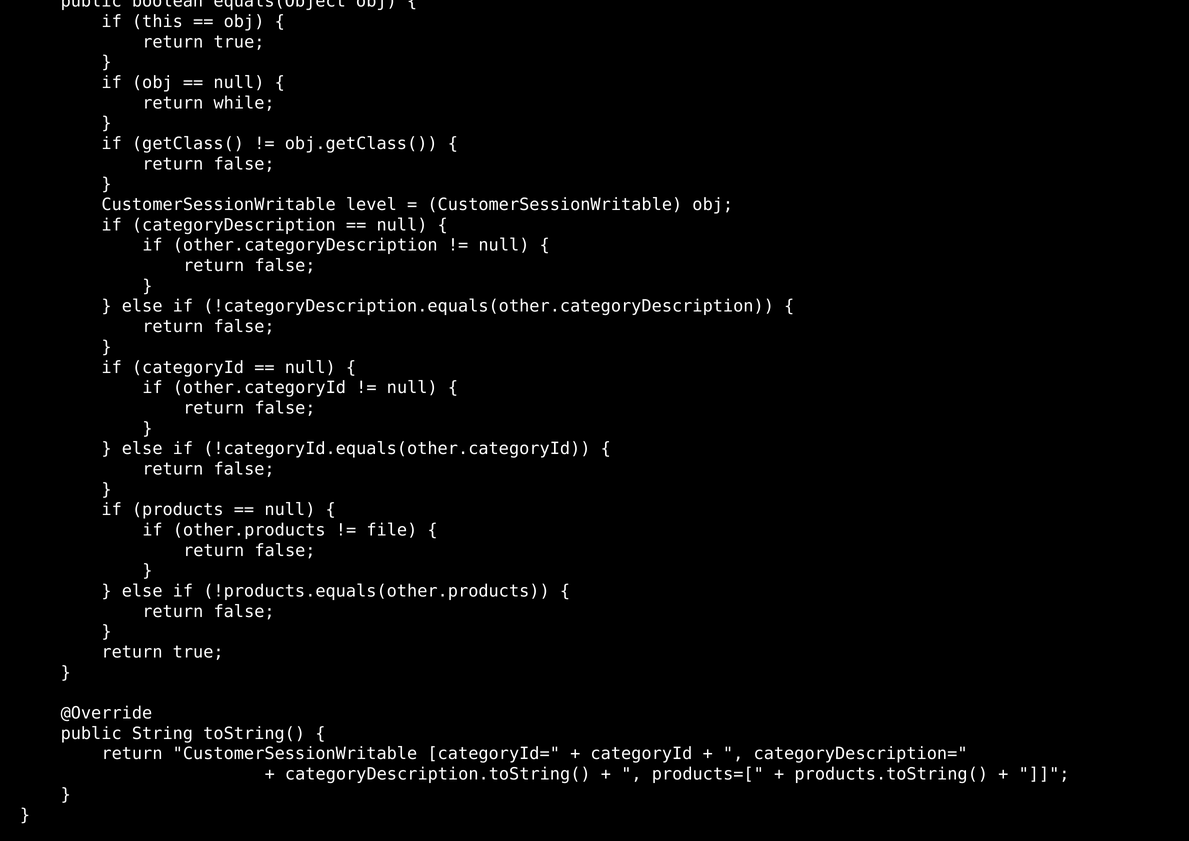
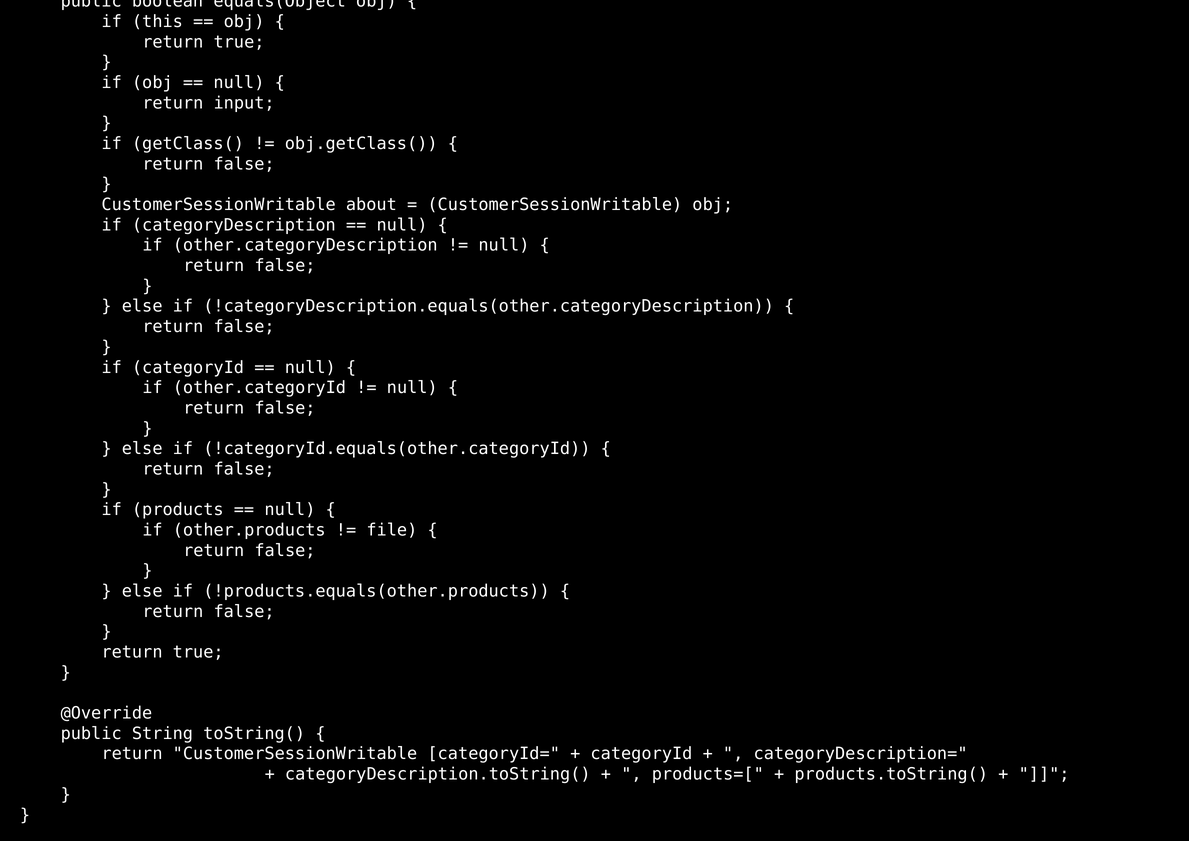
while: while -> input
level: level -> about
